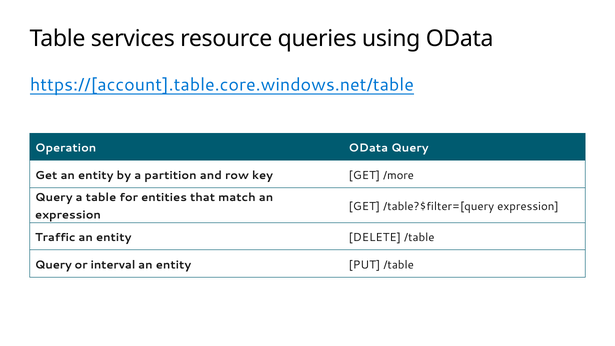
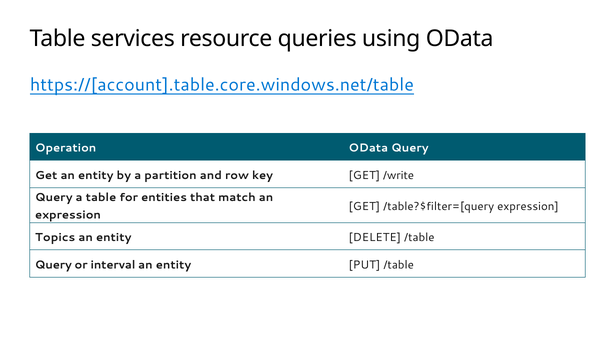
/more: /more -> /write
Traffic: Traffic -> Topics
